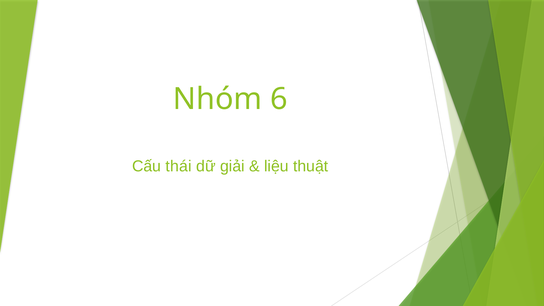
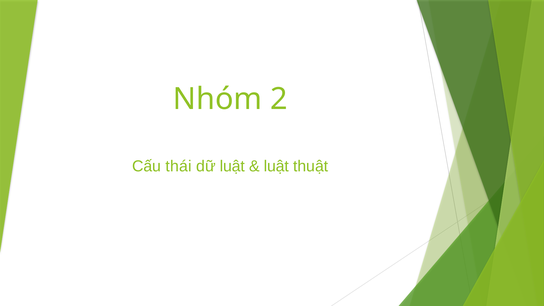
6: 6 -> 2
dữ giải: giải -> luật
liệu at (276, 166): liệu -> luật
